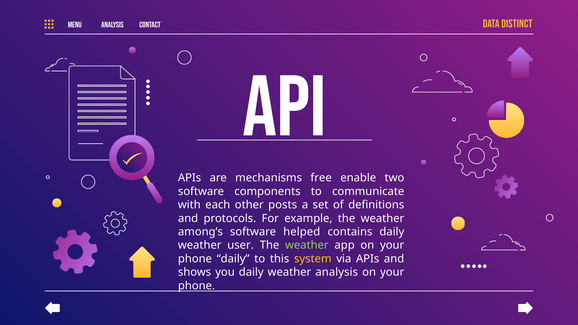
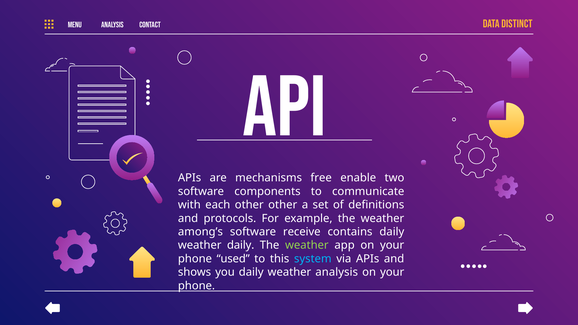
other posts: posts -> other
helped: helped -> receive
weather user: user -> daily
phone daily: daily -> used
system colour: yellow -> light blue
